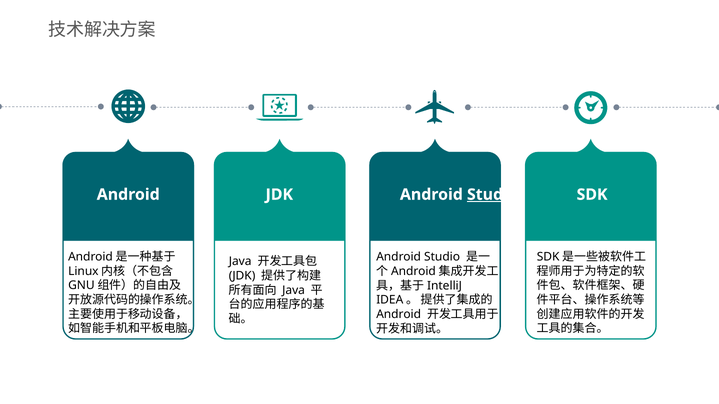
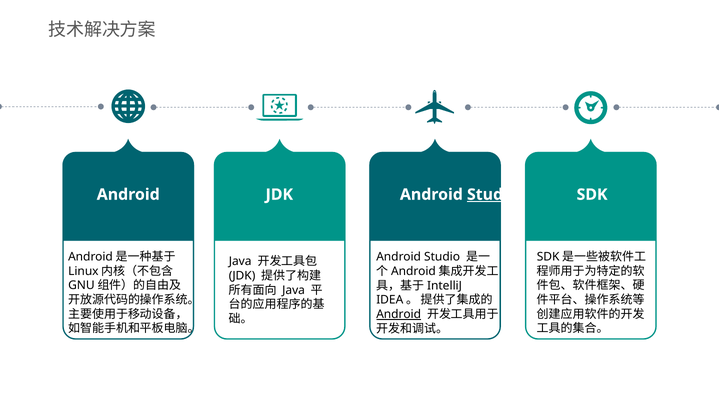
Android at (399, 315) underline: none -> present
